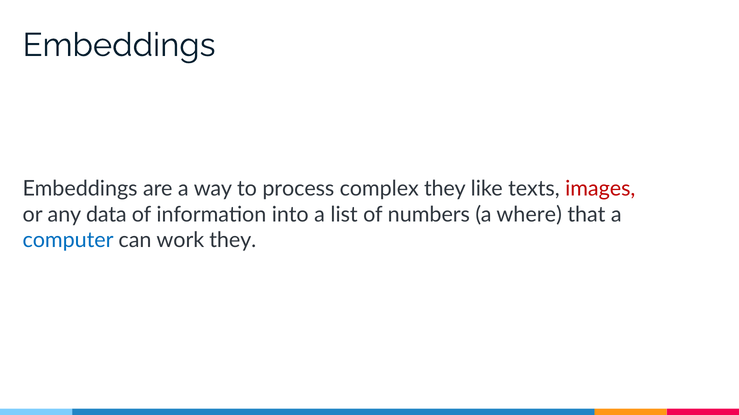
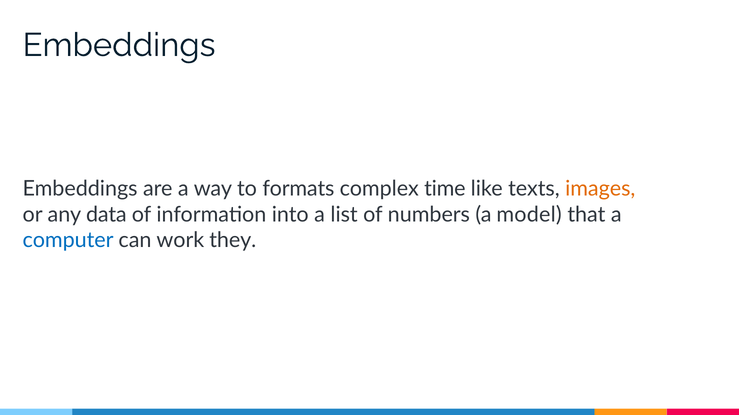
process: process -> formats
complex they: they -> time
images colour: red -> orange
where: where -> model
